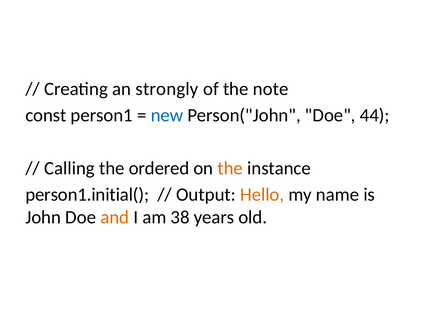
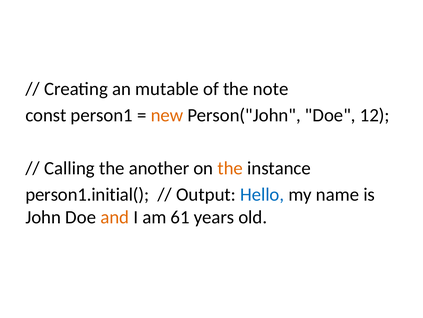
strongly: strongly -> mutable
new colour: blue -> orange
44: 44 -> 12
ordered: ordered -> another
Hello colour: orange -> blue
38: 38 -> 61
